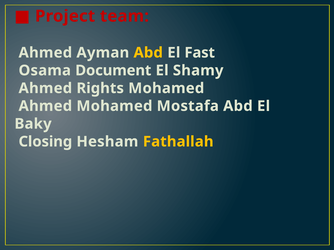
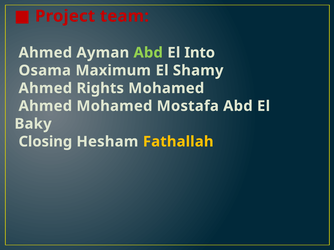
Abd at (148, 53) colour: yellow -> light green
Fast: Fast -> Into
Document: Document -> Maximum
